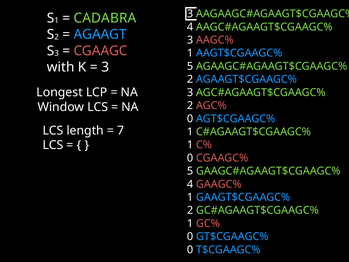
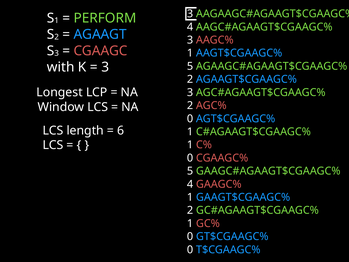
CADABRA: CADABRA -> PERFORM
7: 7 -> 6
